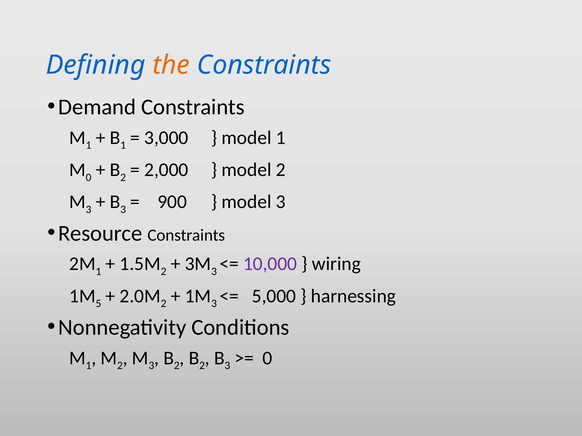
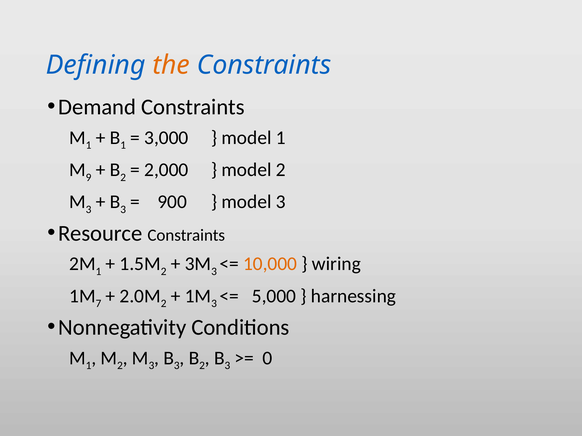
0 at (89, 178): 0 -> 9
10,000 colour: purple -> orange
5: 5 -> 7
2 at (177, 366): 2 -> 3
